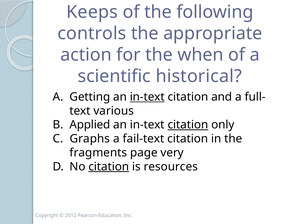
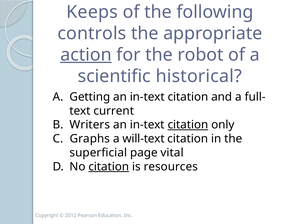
action underline: none -> present
when: when -> robot
in-text at (147, 97) underline: present -> none
various: various -> current
Applied: Applied -> Writers
fail-text: fail-text -> will-text
fragments: fragments -> superficial
very: very -> vital
